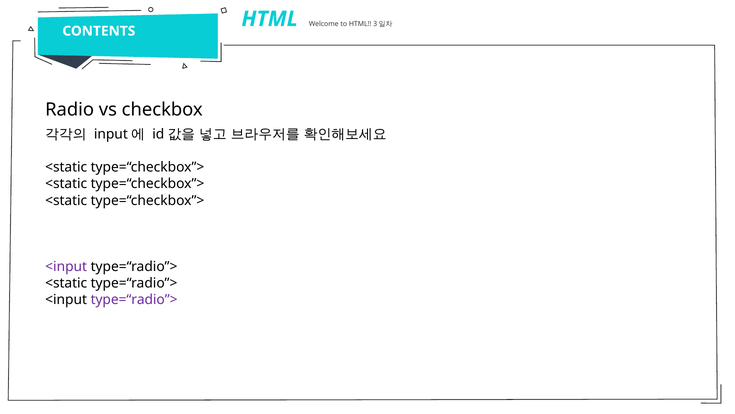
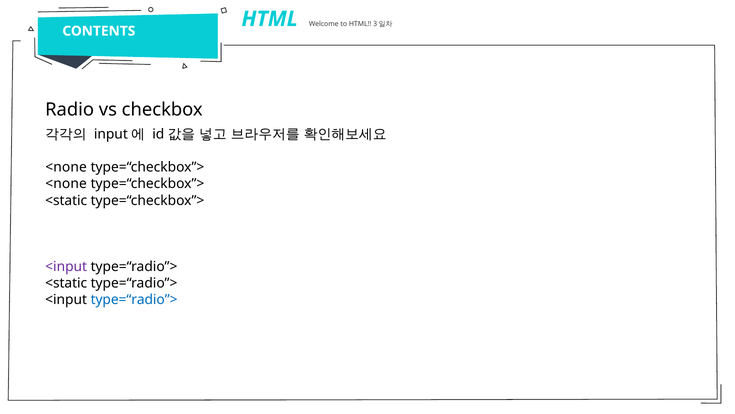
<static at (66, 167): <static -> <none
<static at (66, 184): <static -> <none
type=“radio”> at (134, 299) colour: purple -> blue
